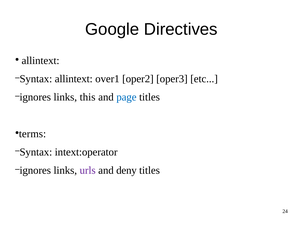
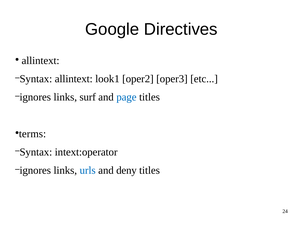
over1: over1 -> look1
this: this -> surf
urls colour: purple -> blue
